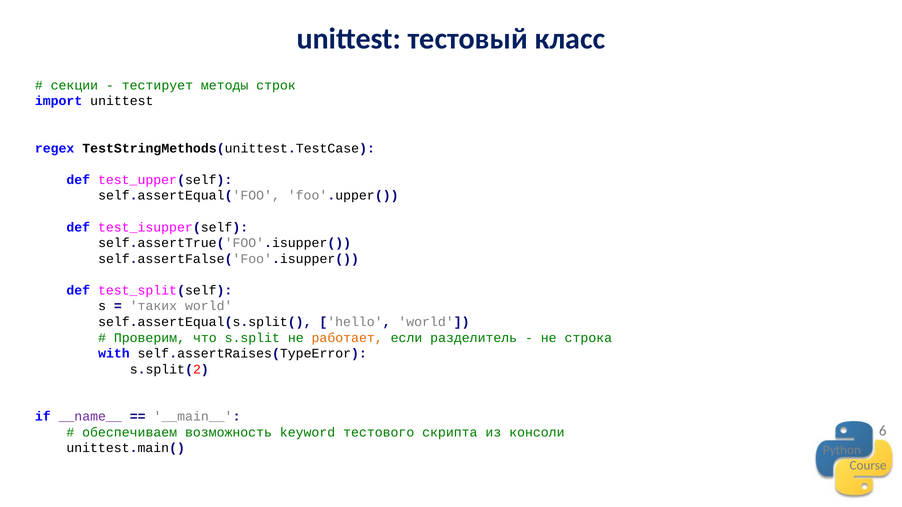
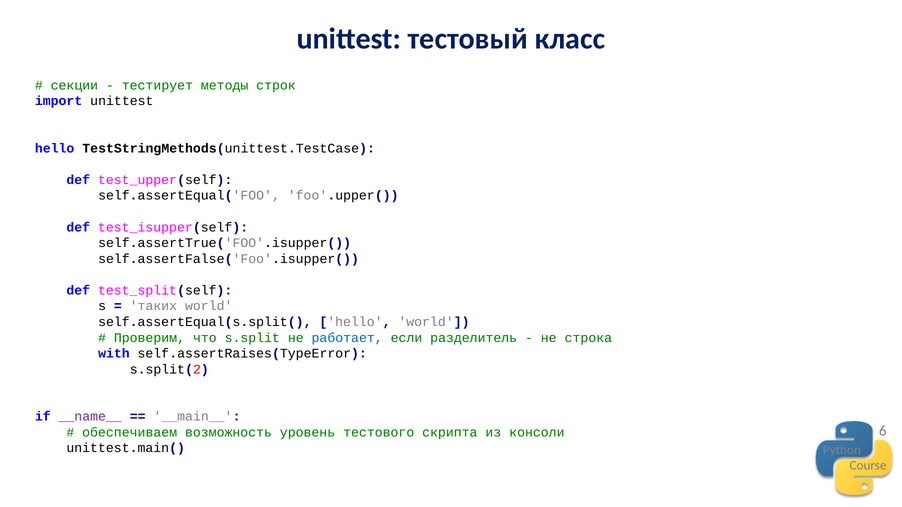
regex at (55, 148): regex -> hello
работает colour: orange -> blue
keyword: keyword -> уровень
